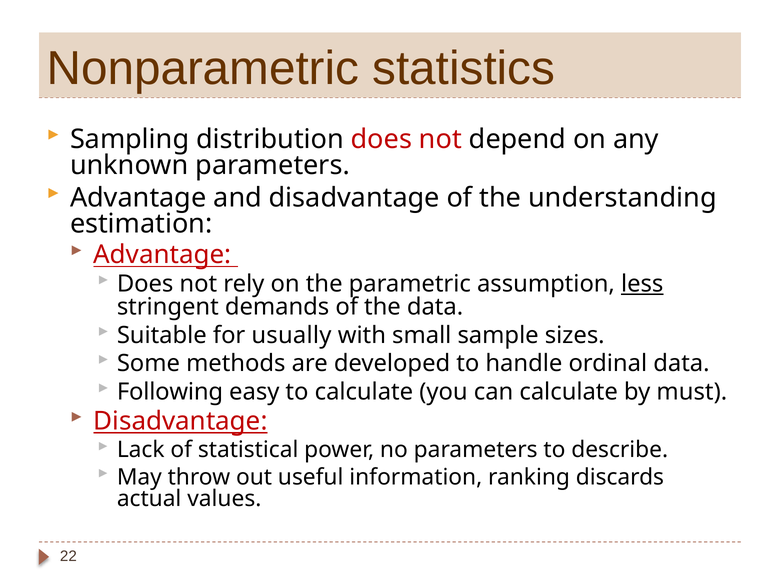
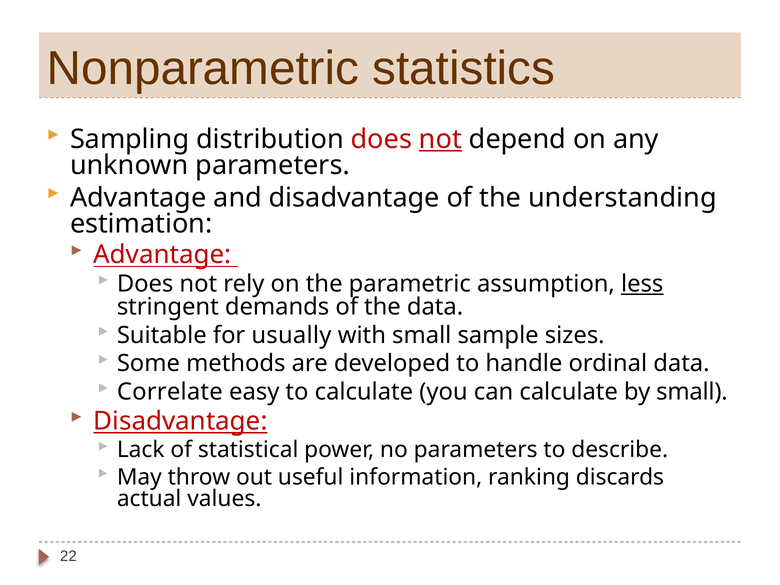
not at (440, 139) underline: none -> present
Following: Following -> Correlate
by must: must -> small
